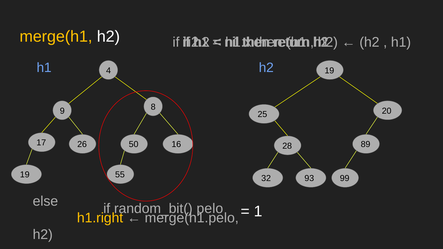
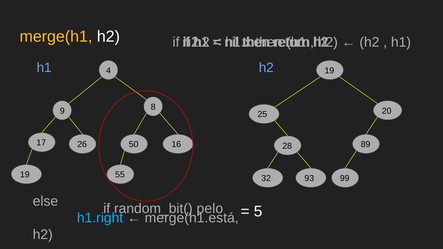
1: 1 -> 5
h1.right colour: yellow -> light blue
merge(h1.pelo: merge(h1.pelo -> merge(h1.está
